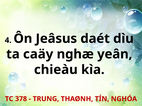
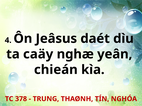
chieàu: chieàu -> chieán
